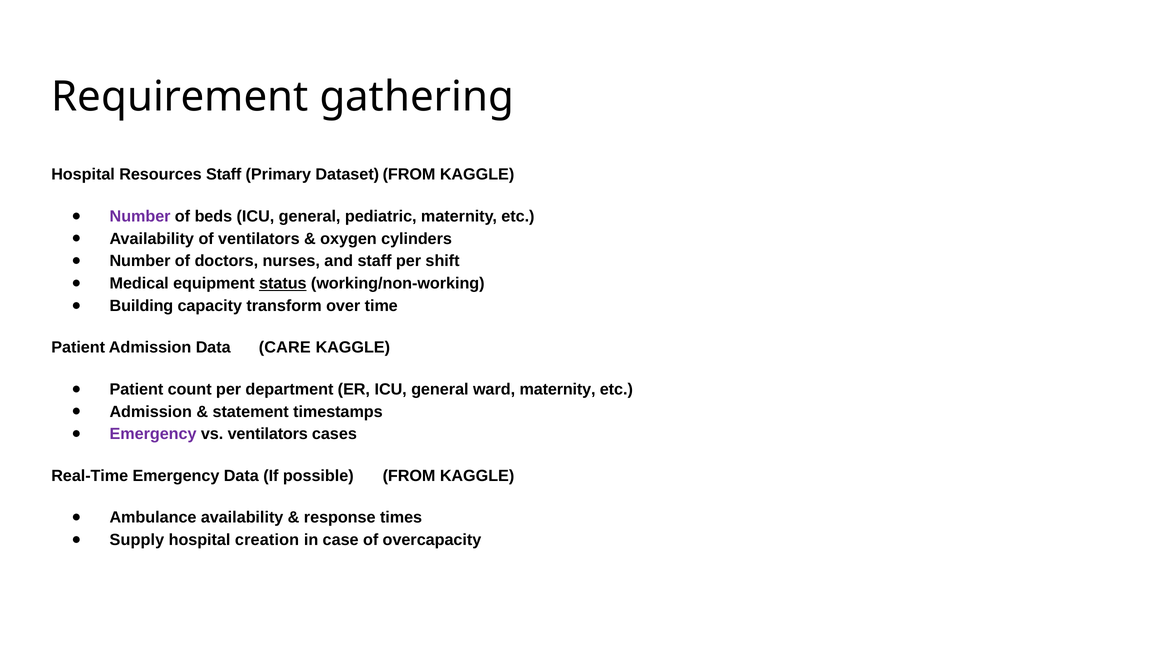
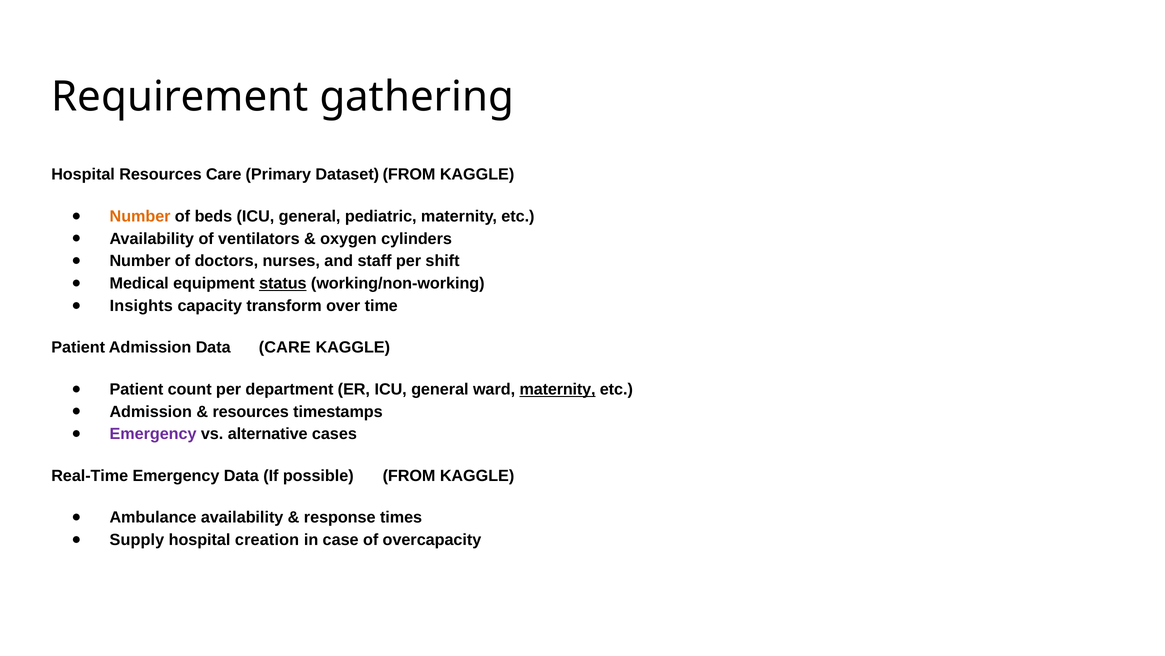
Resources Staff: Staff -> Care
Number at (140, 216) colour: purple -> orange
Building: Building -> Insights
maternity at (558, 389) underline: none -> present
statement at (251, 411): statement -> resources
vs ventilators: ventilators -> alternative
